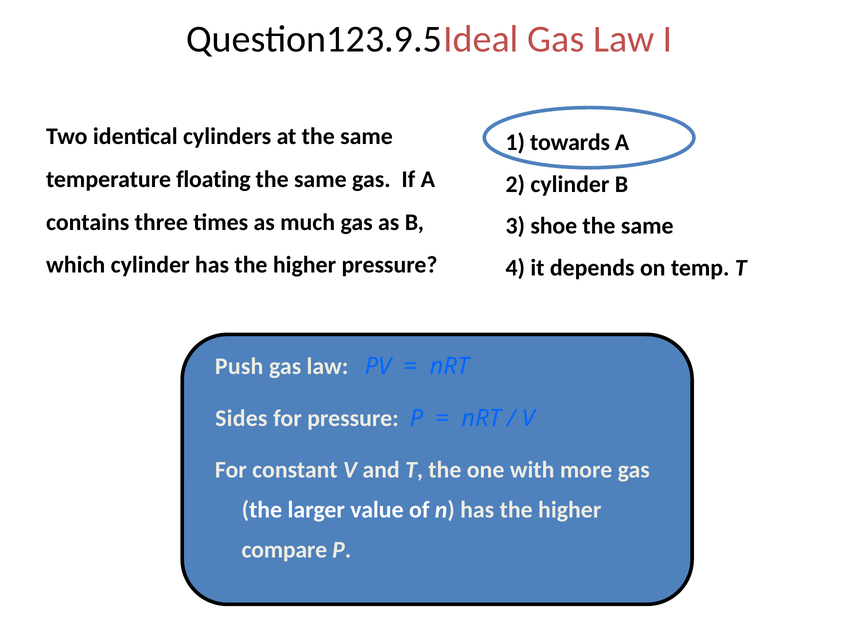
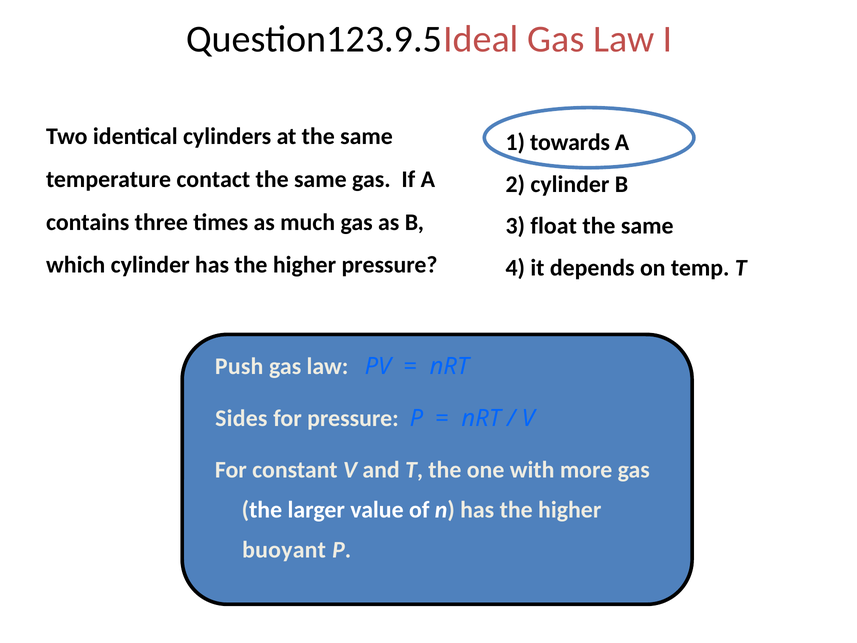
floating: floating -> contact
shoe: shoe -> float
compare: compare -> buoyant
